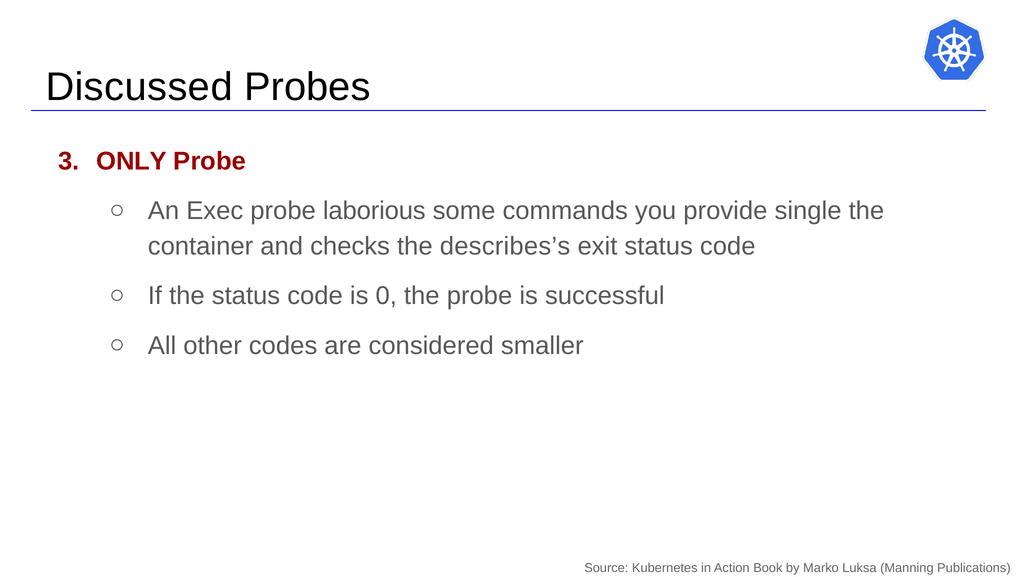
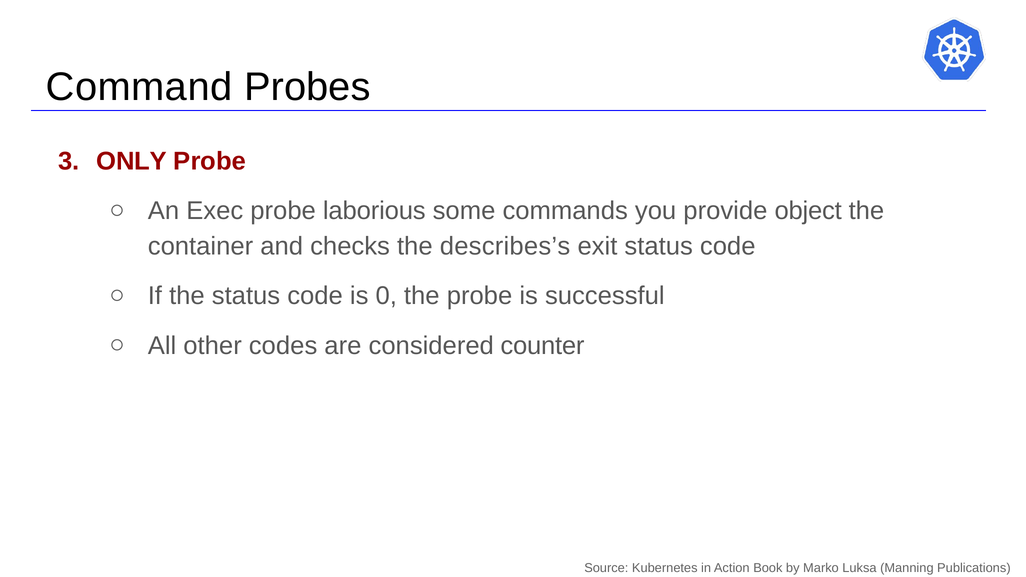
Discussed: Discussed -> Command
single: single -> object
smaller: smaller -> counter
